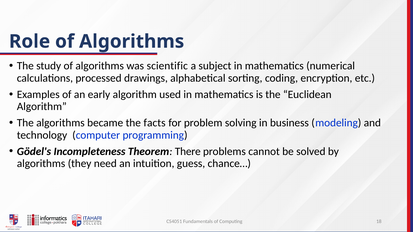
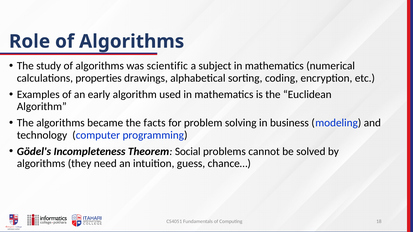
processed: processed -> properties
There: There -> Social
